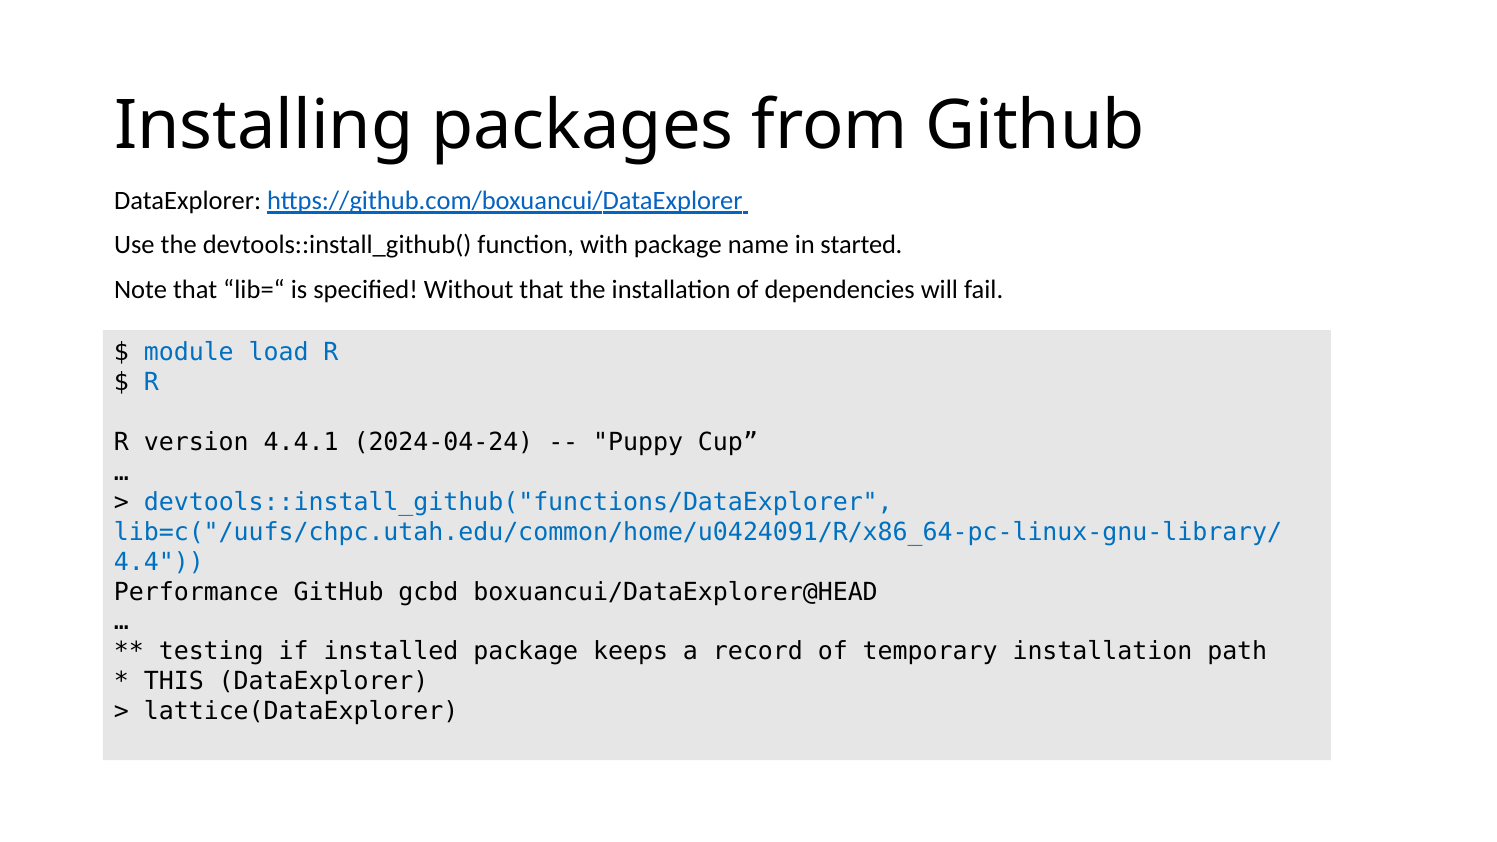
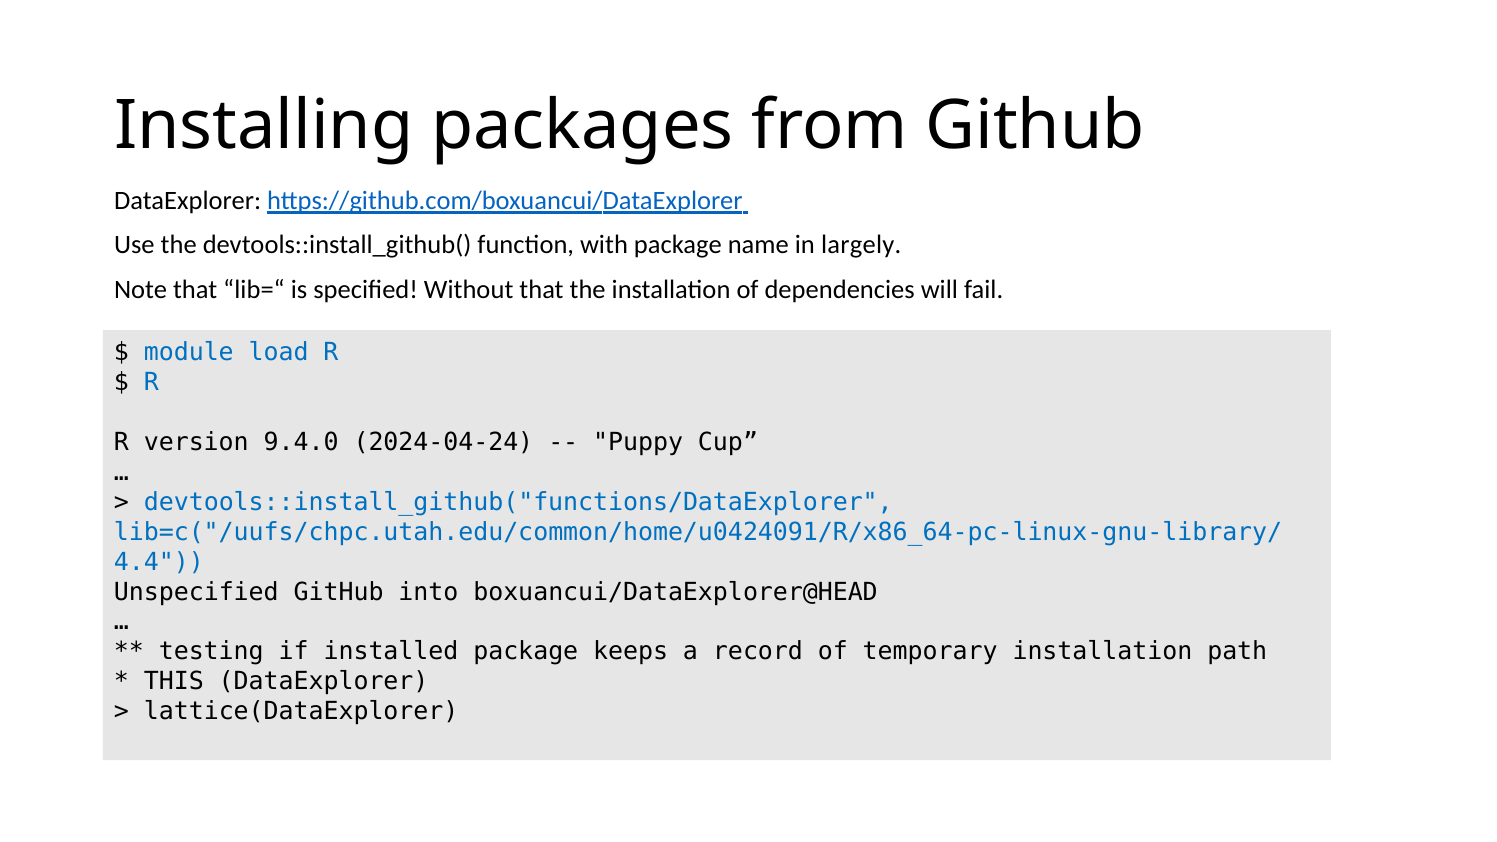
started: started -> largely
4.4.1: 4.4.1 -> 9.4.0
Performance: Performance -> Unspecified
gcbd: gcbd -> into
